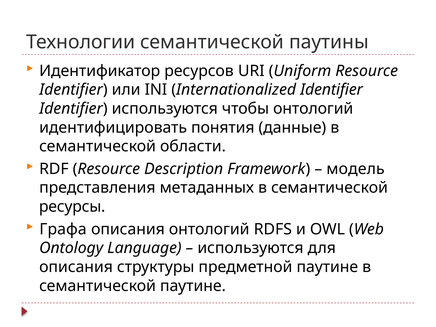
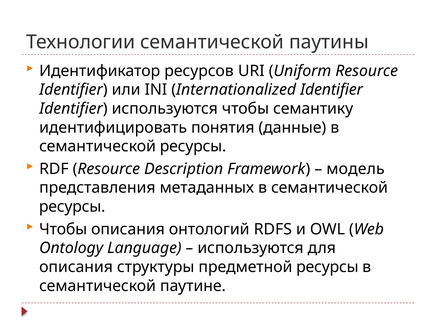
чтобы онтологий: онтологий -> семантику
области at (193, 146): области -> ресурсы
Графа at (63, 229): Графа -> Чтобы
предметной паутине: паутине -> ресурсы
